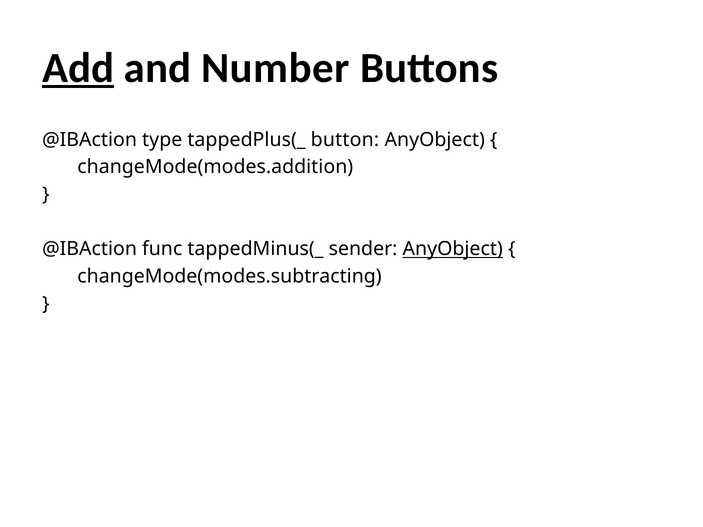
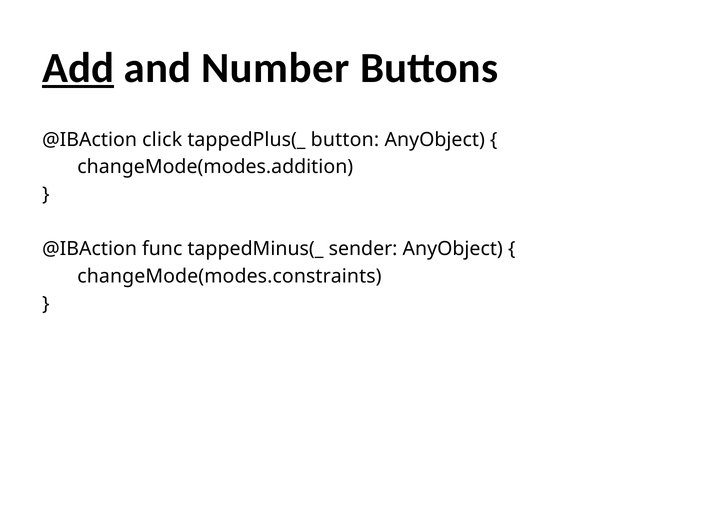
type: type -> click
AnyObject at (453, 249) underline: present -> none
changeMode(modes.subtracting: changeMode(modes.subtracting -> changeMode(modes.constraints
